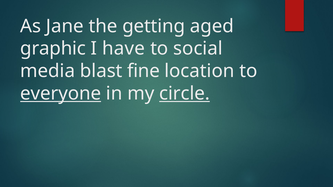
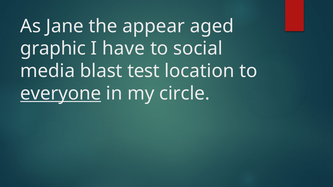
getting: getting -> appear
fine: fine -> test
circle underline: present -> none
